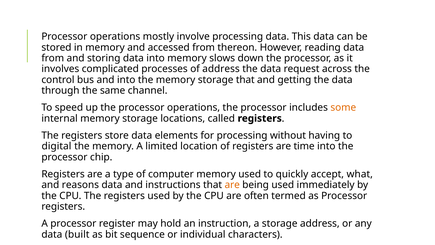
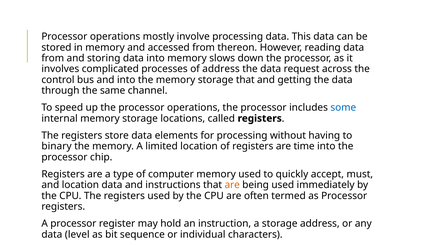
some colour: orange -> blue
digital: digital -> binary
what: what -> must
and reasons: reasons -> location
built: built -> level
